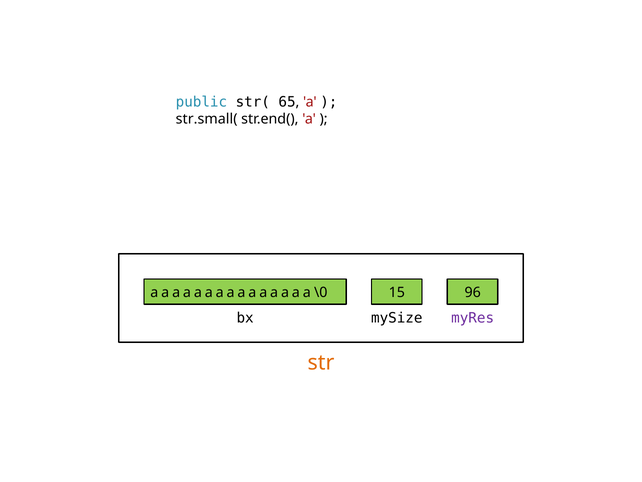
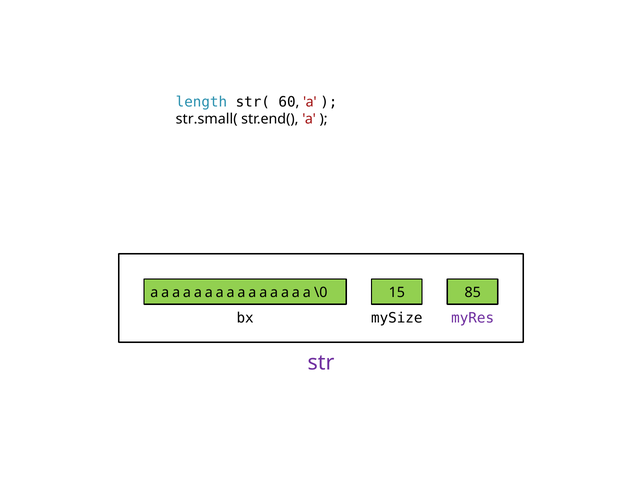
public: public -> length
65: 65 -> 60
96: 96 -> 85
str colour: orange -> purple
